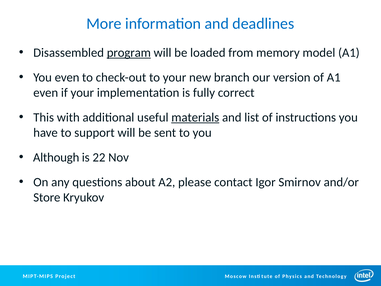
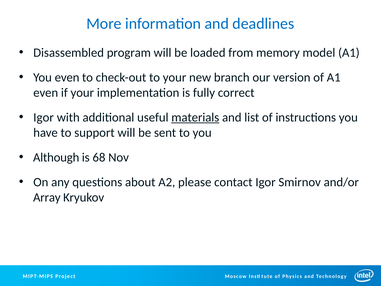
program underline: present -> none
This at (44, 117): This -> Igor
22: 22 -> 68
Store: Store -> Array
